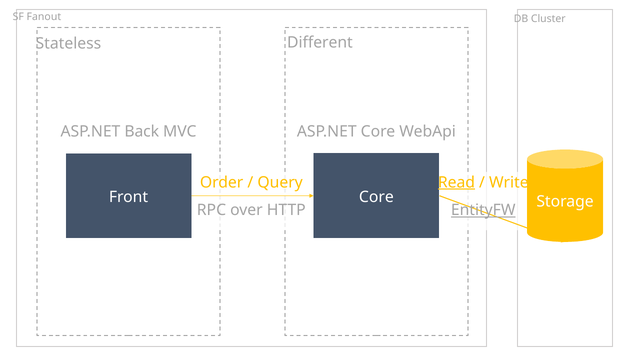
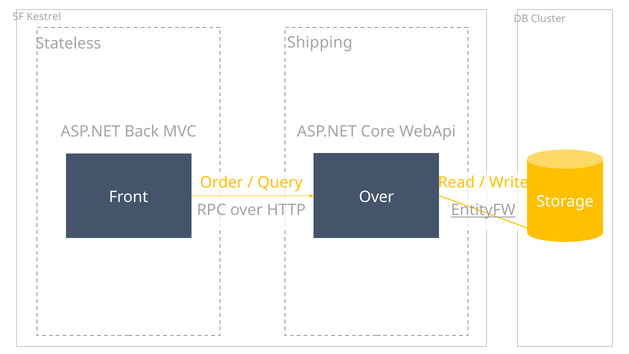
Fanout: Fanout -> Kestrel
Different: Different -> Shipping
Read underline: present -> none
Core at (376, 197): Core -> Over
